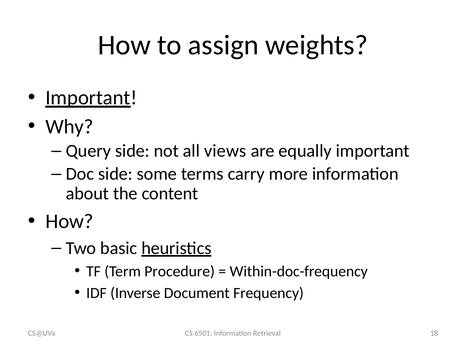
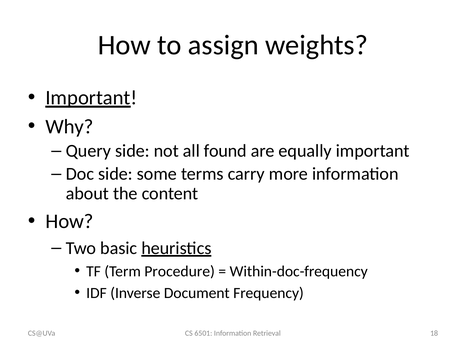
views: views -> found
